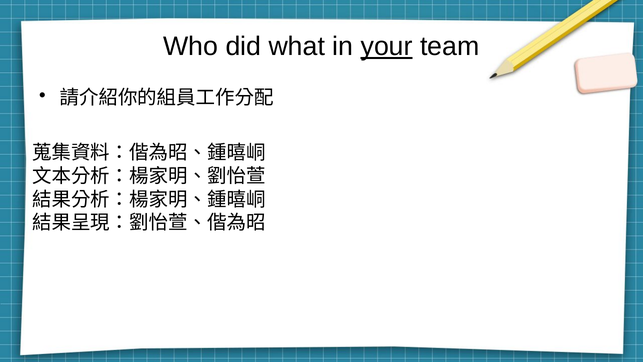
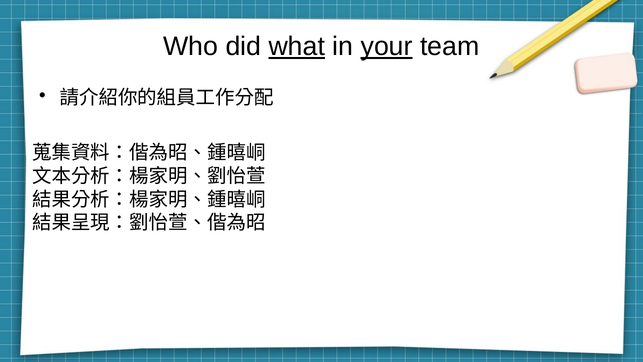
what underline: none -> present
